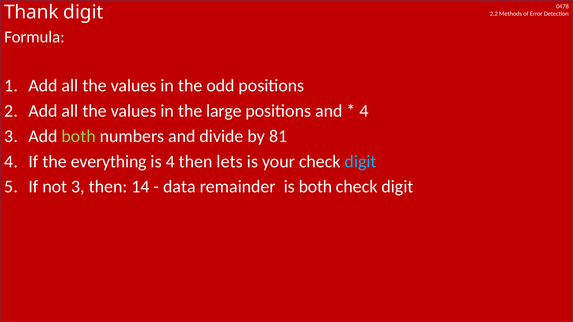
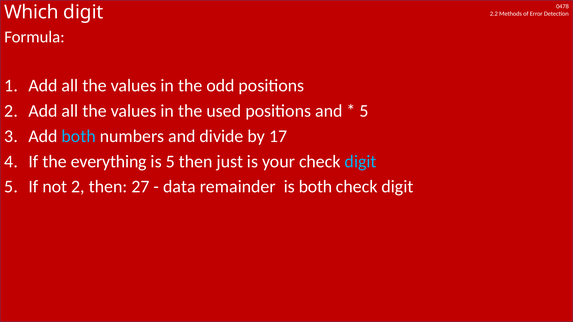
Thank: Thank -> Which
large: large -> used
4 at (364, 111): 4 -> 5
both at (79, 136) colour: light green -> light blue
81: 81 -> 17
is 4: 4 -> 5
lets: lets -> just
not 3: 3 -> 2
14: 14 -> 27
